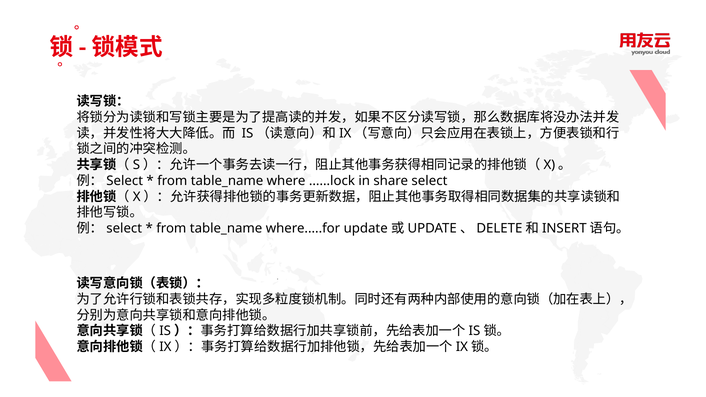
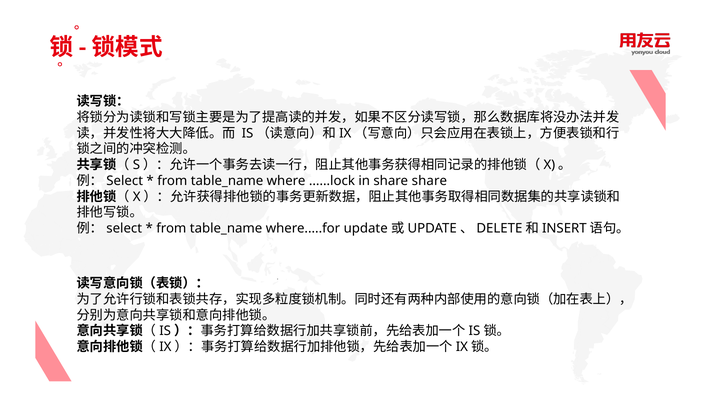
share select: select -> share
